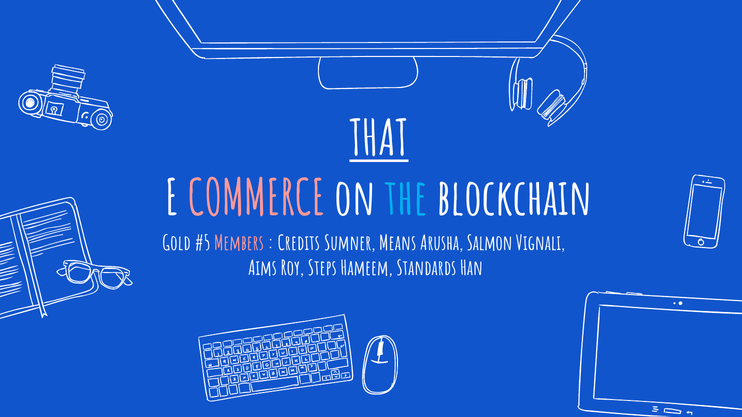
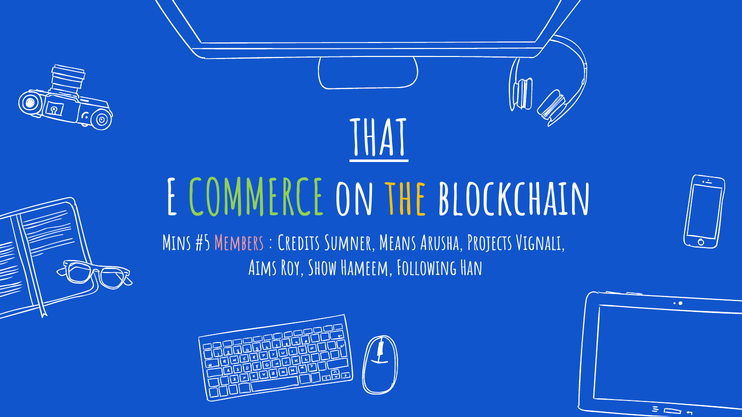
COMMERCE colour: pink -> light green
the colour: light blue -> yellow
Gold: Gold -> Mins
Salmon: Salmon -> Projects
Steps: Steps -> Show
Standards: Standards -> Following
